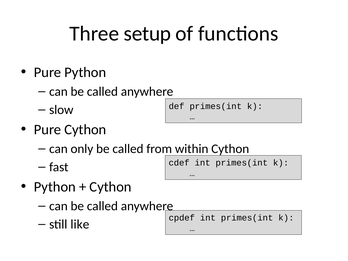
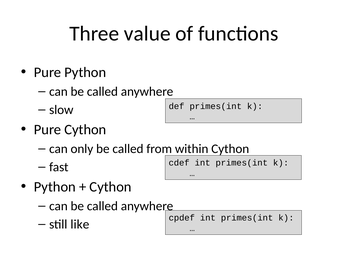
setup: setup -> value
